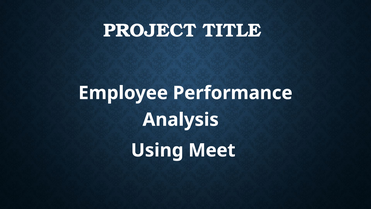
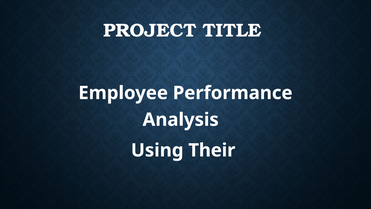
Meet: Meet -> Their
